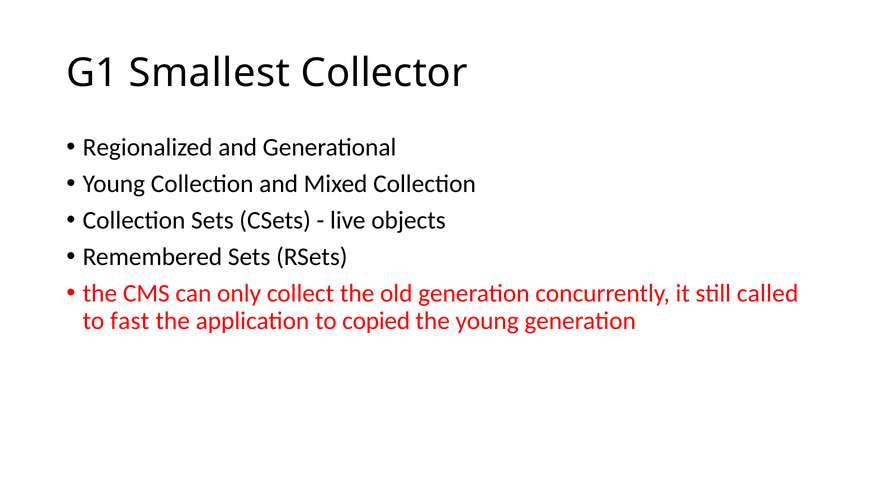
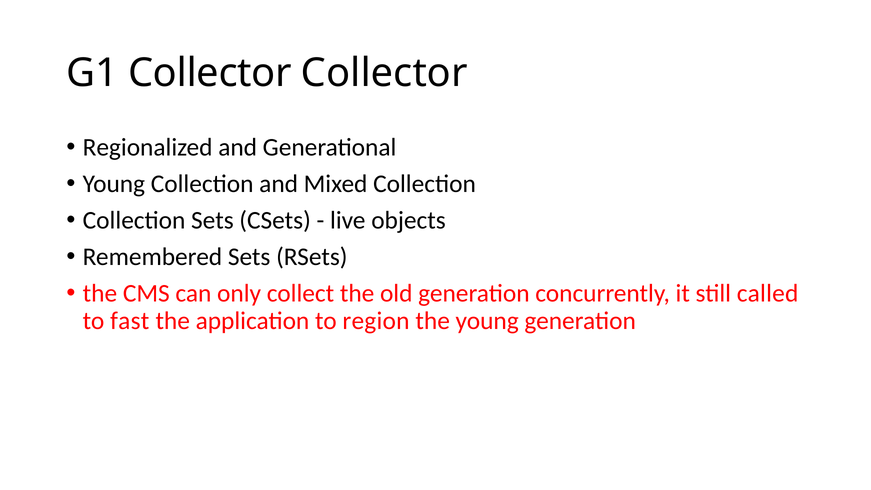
G1 Smallest: Smallest -> Collector
copied: copied -> region
